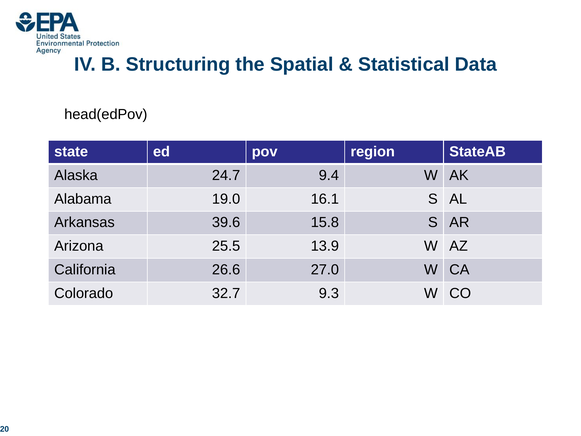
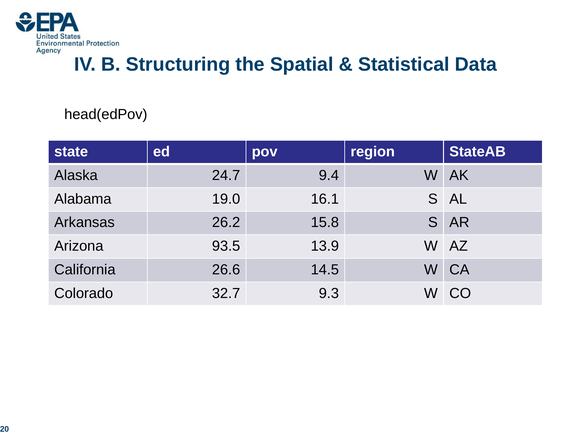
39.6: 39.6 -> 26.2
25.5: 25.5 -> 93.5
27.0: 27.0 -> 14.5
